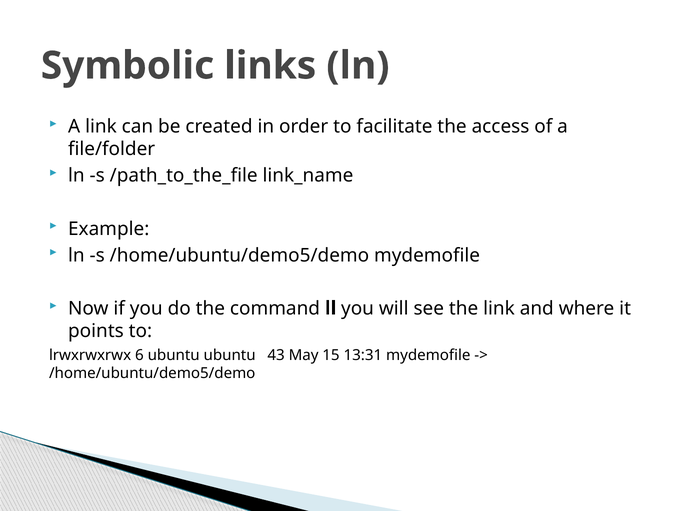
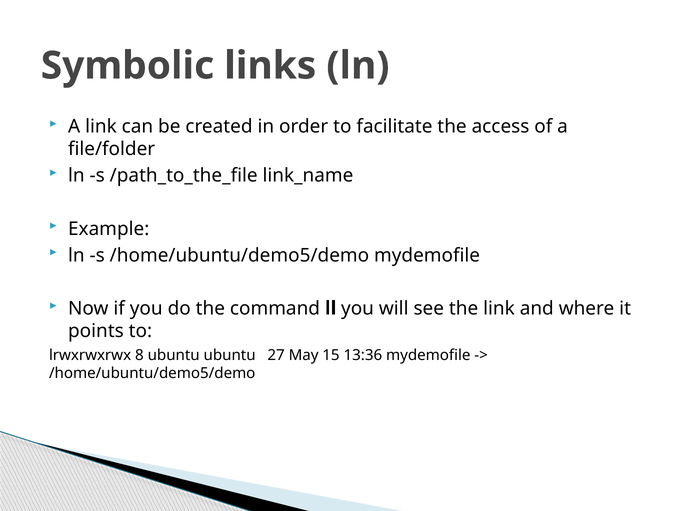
6: 6 -> 8
43: 43 -> 27
13:31: 13:31 -> 13:36
